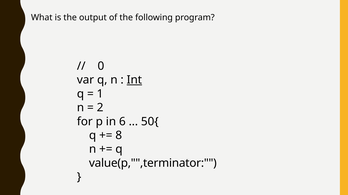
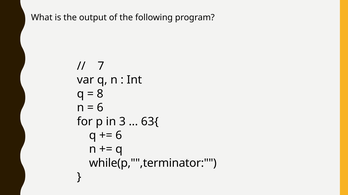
0: 0 -> 7
Int underline: present -> none
1: 1 -> 8
2 at (100, 108): 2 -> 6
6: 6 -> 3
50{: 50{ -> 63{
8 at (119, 136): 8 -> 6
value(p,"",terminator: value(p,"",terminator -> while(p,"",terminator
